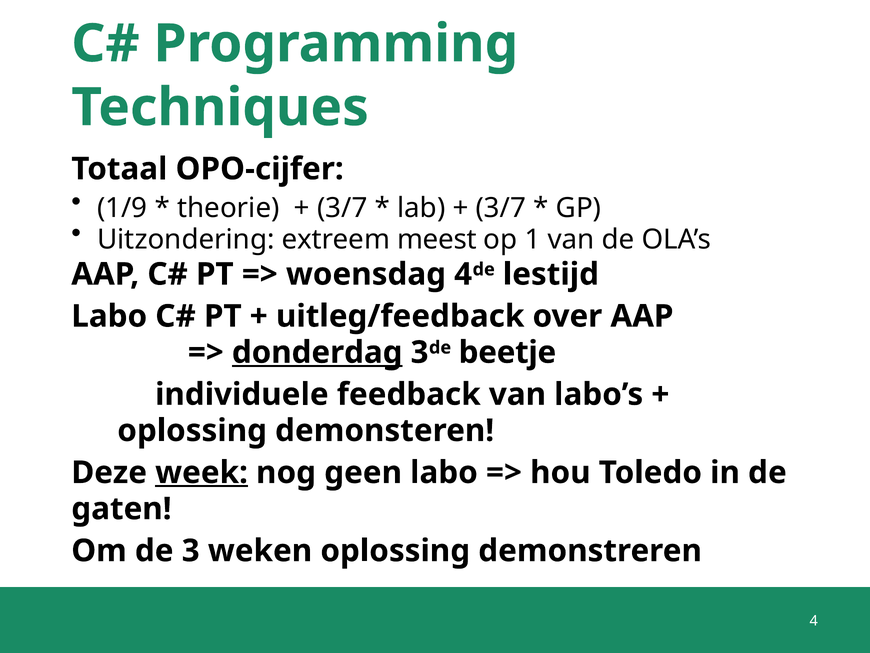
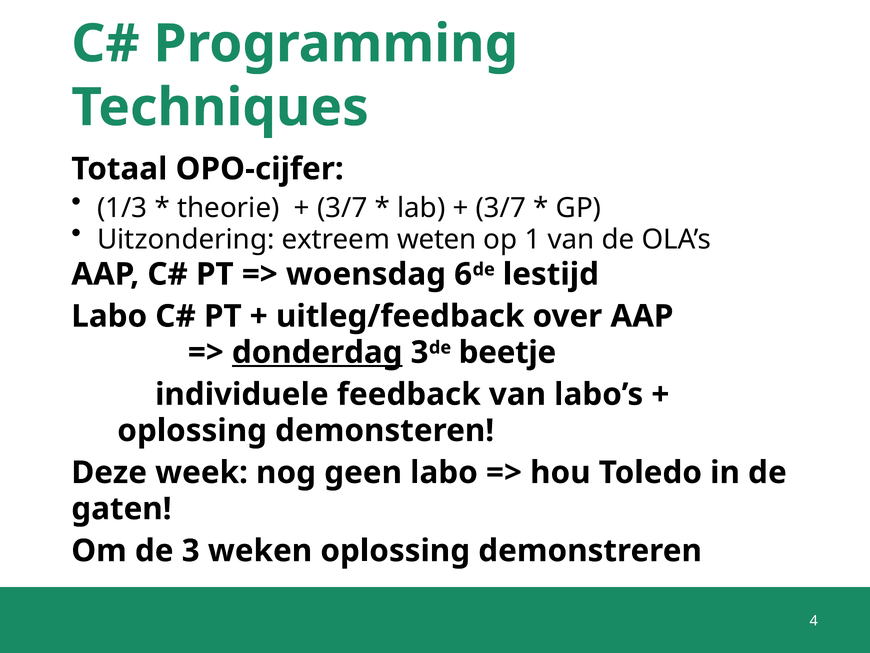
1/9: 1/9 -> 1/3
meest: meest -> weten
woensdag 4: 4 -> 6
week underline: present -> none
